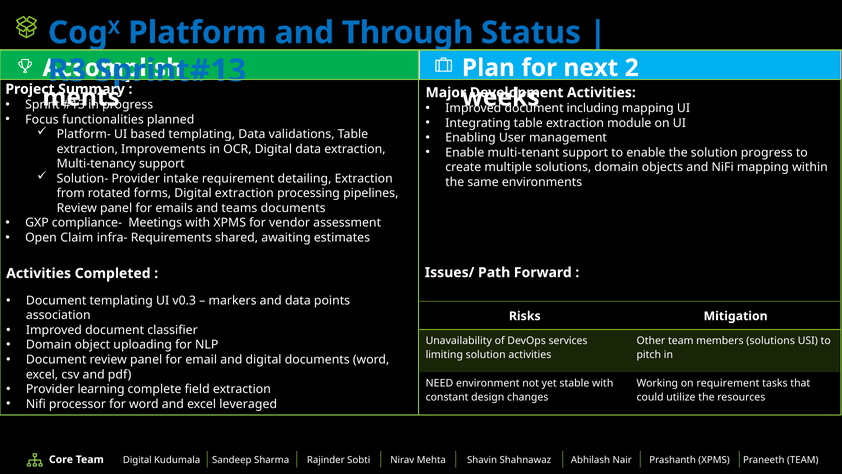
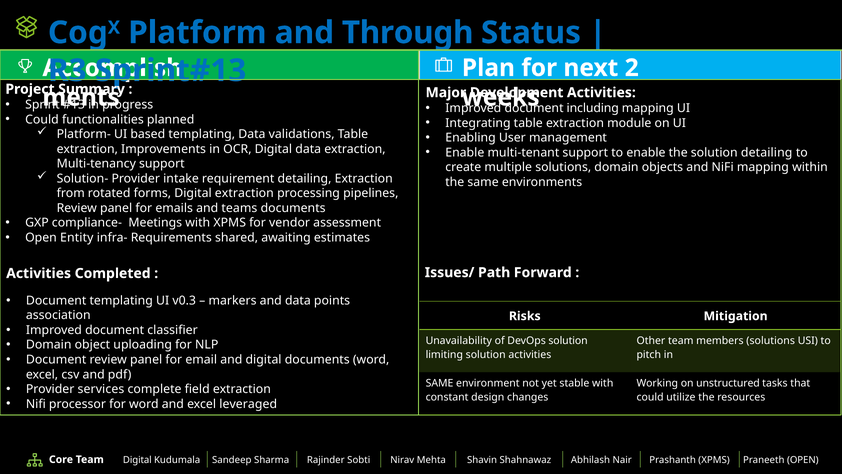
Focus at (42, 119): Focus -> Could
solution progress: progress -> detailing
Claim: Claim -> Entity
DevOps services: services -> solution
NEED at (439, 383): NEED -> SAME
on requirement: requirement -> unstructured
learning: learning -> services
TEAM at (803, 460): TEAM -> OPEN
